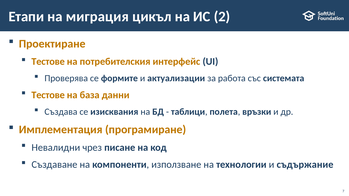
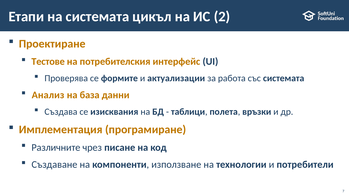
на миграция: миграция -> системата
Тестове at (48, 95): Тестове -> Анализ
Невалидни: Невалидни -> Различните
съдържание: съдържание -> потребители
